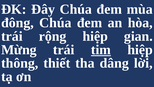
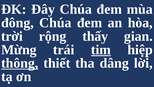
trái at (12, 36): trái -> trời
rộng hiệp: hiệp -> thấy
thông underline: none -> present
